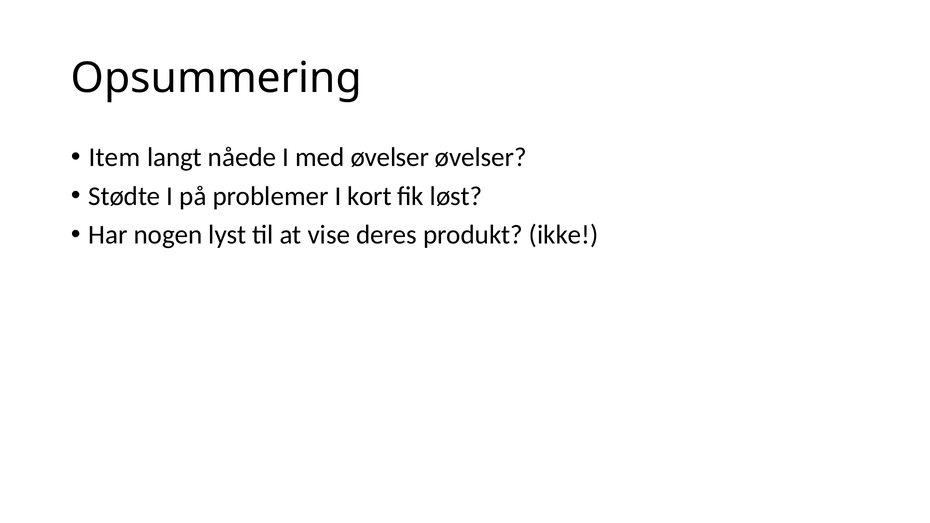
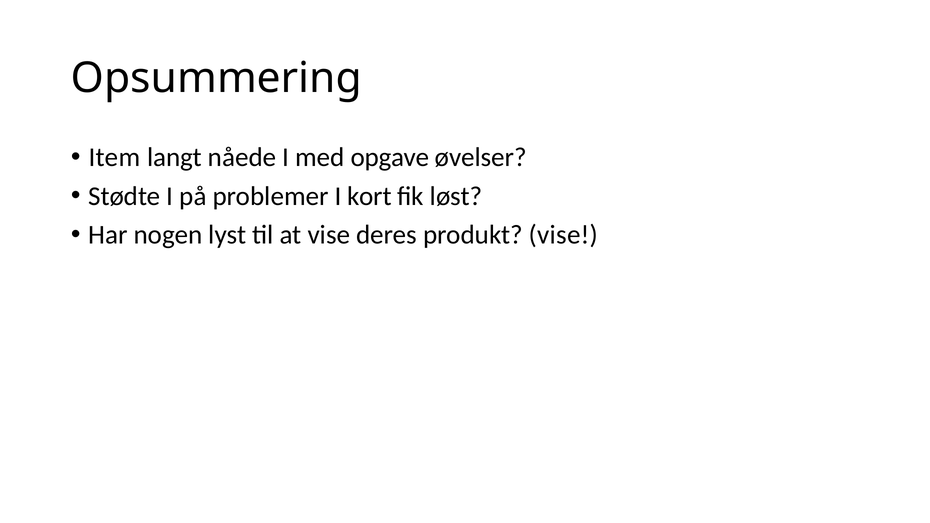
med øvelser: øvelser -> opgave
produkt ikke: ikke -> vise
